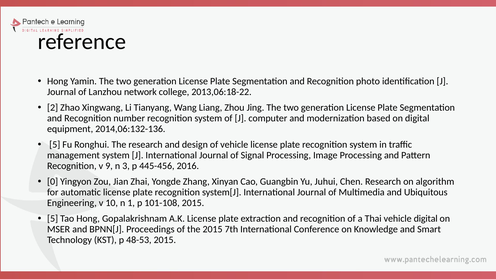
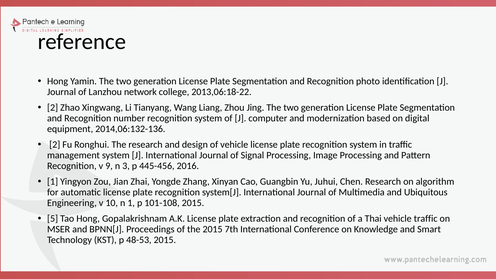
5 at (55, 145): 5 -> 2
0 at (53, 182): 0 -> 1
vehicle digital: digital -> traffic
